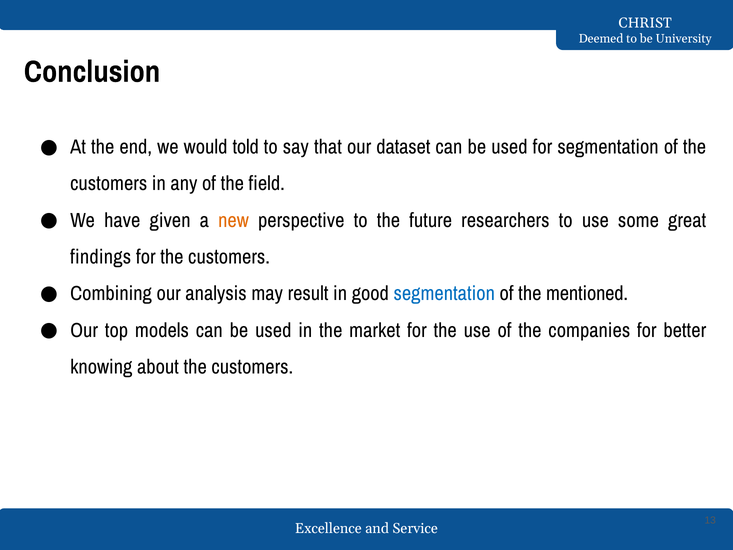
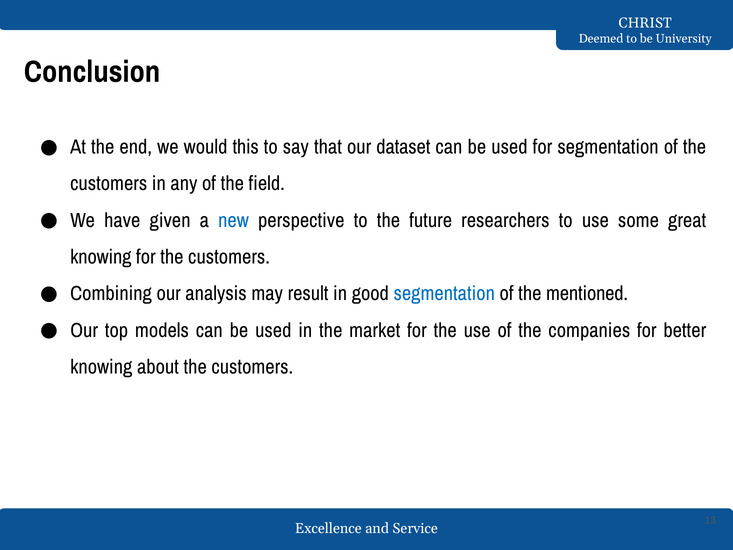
told: told -> this
new colour: orange -> blue
findings at (101, 257): findings -> knowing
